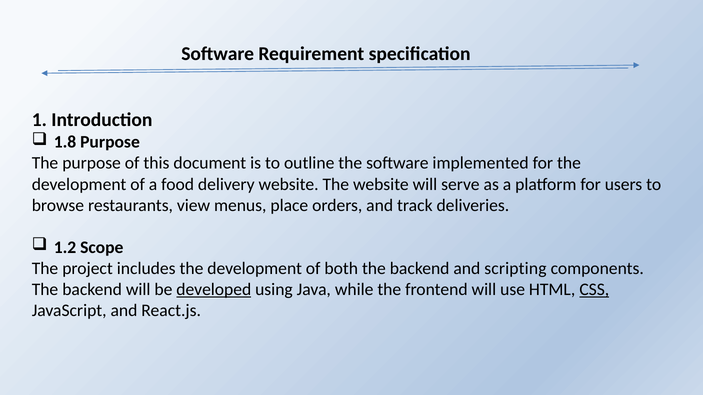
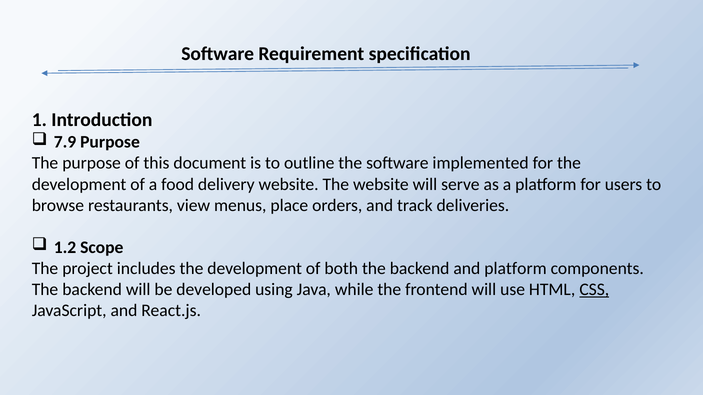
1.8: 1.8 -> 7.9
and scripting: scripting -> platform
developed underline: present -> none
